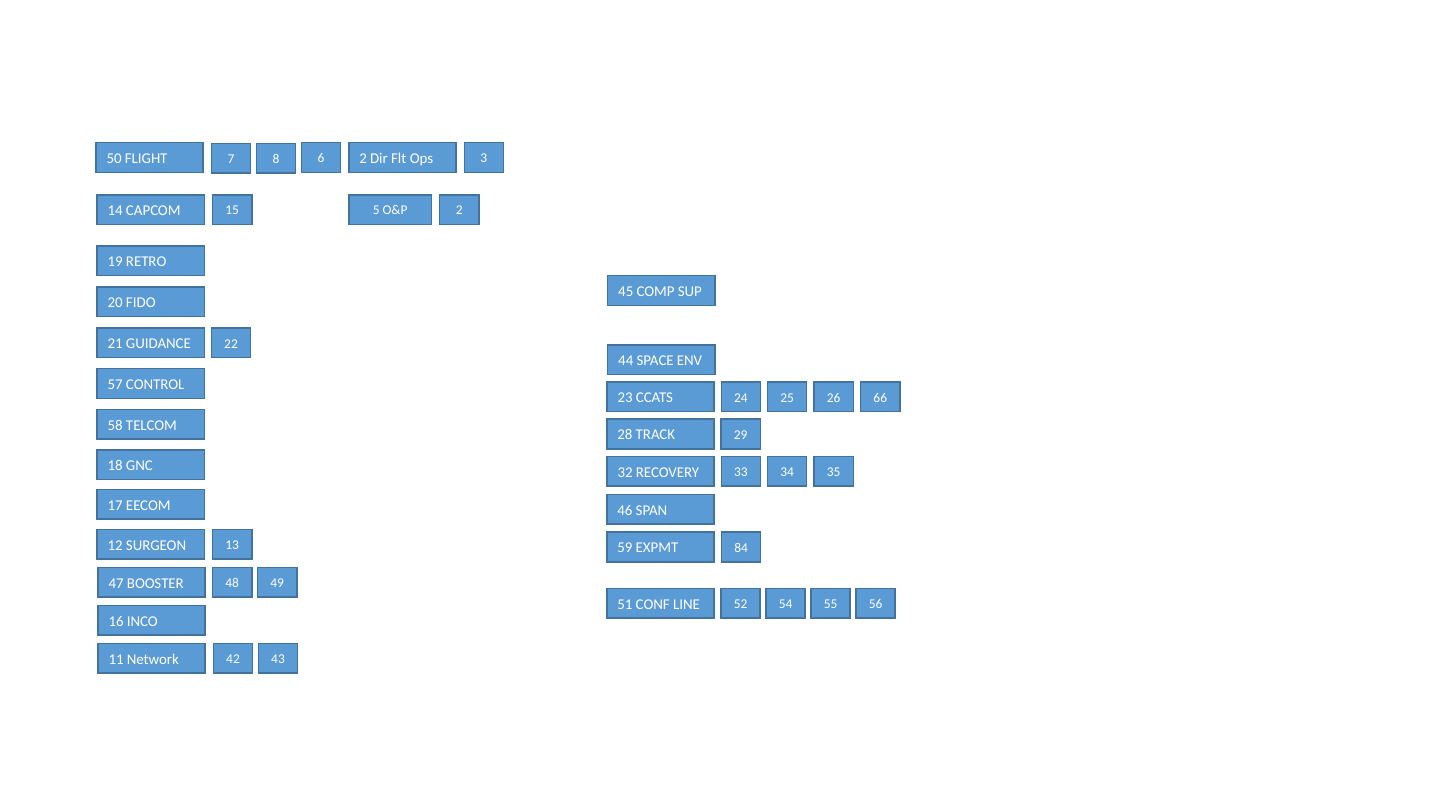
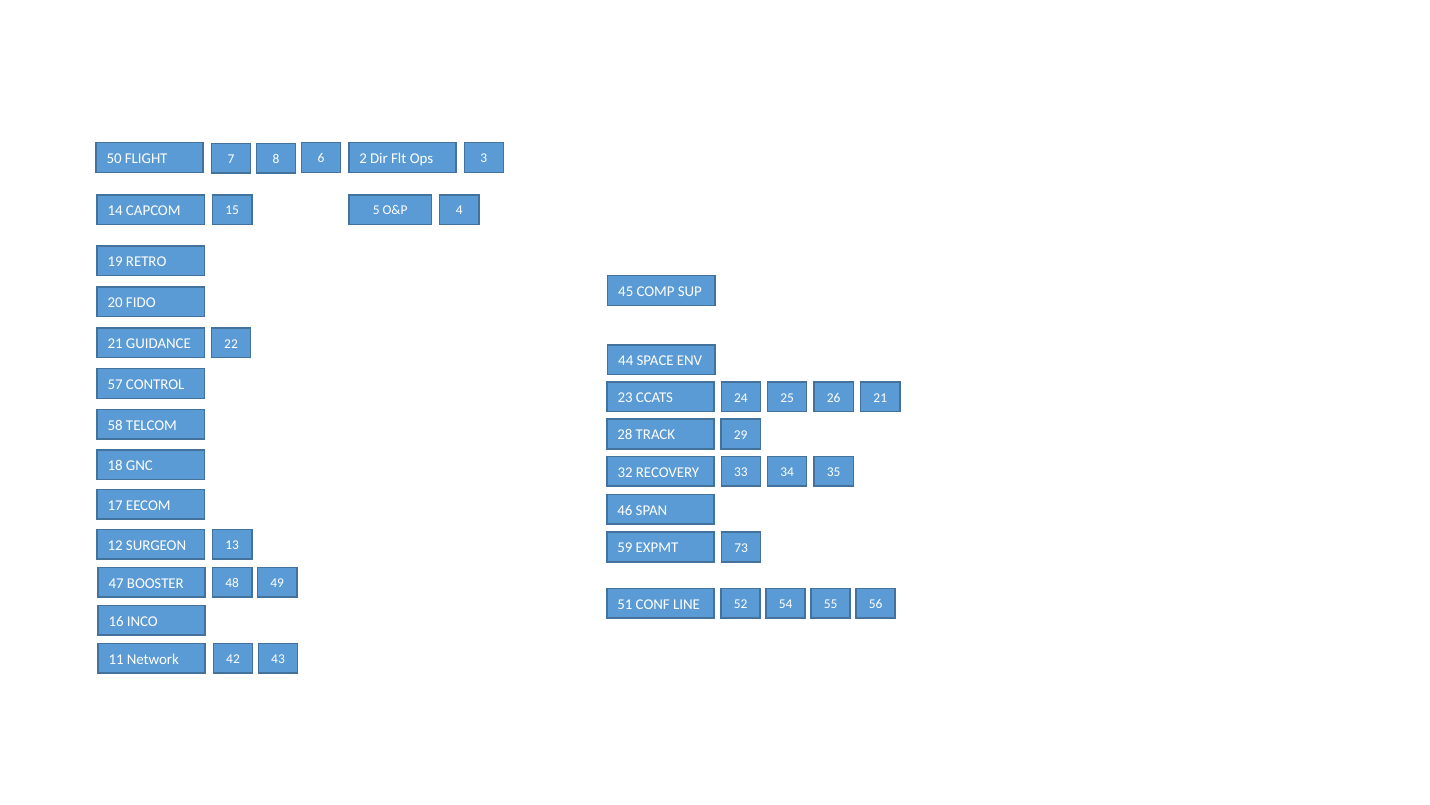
O&P 2: 2 -> 4
26 66: 66 -> 21
84: 84 -> 73
